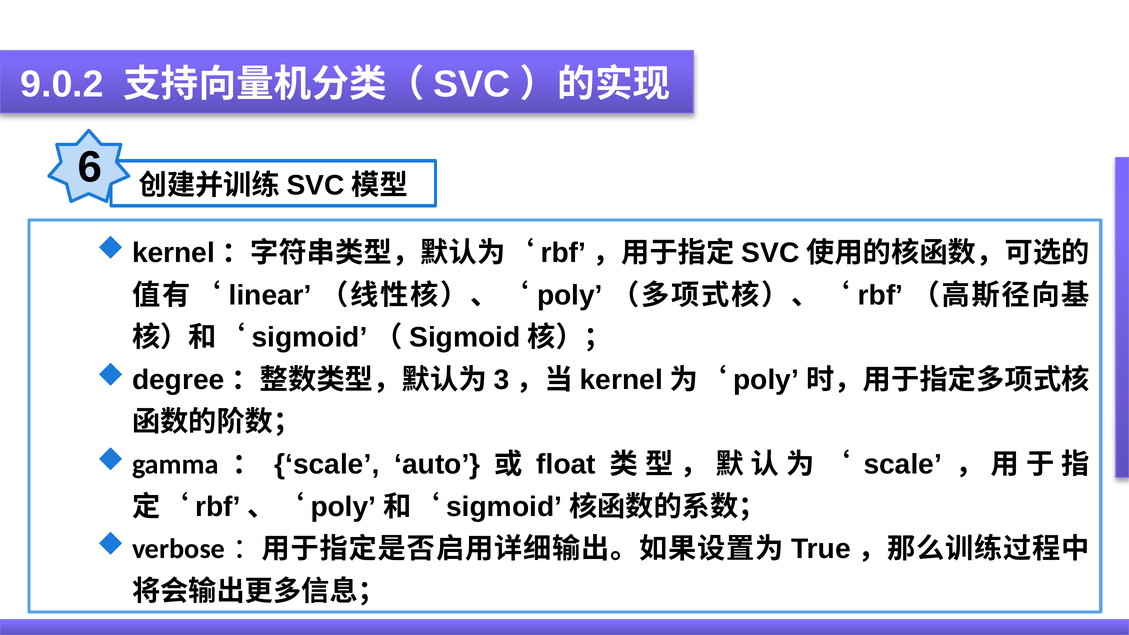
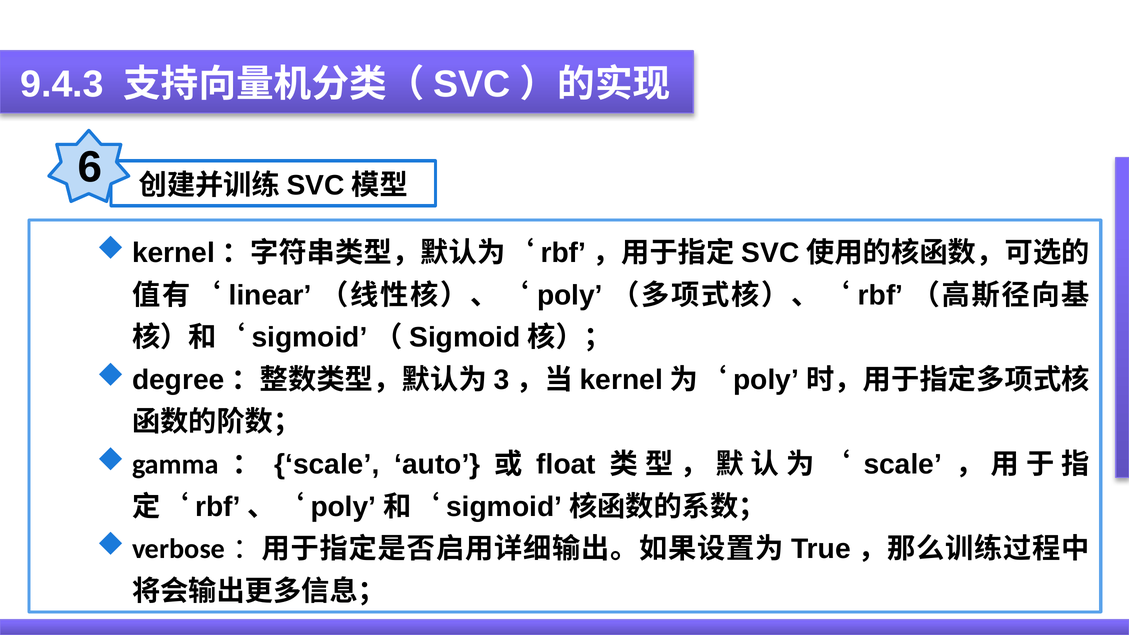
9.0.2: 9.0.2 -> 9.4.3
